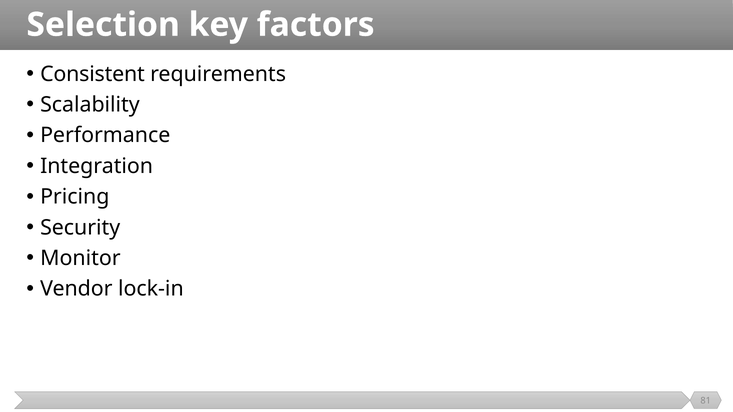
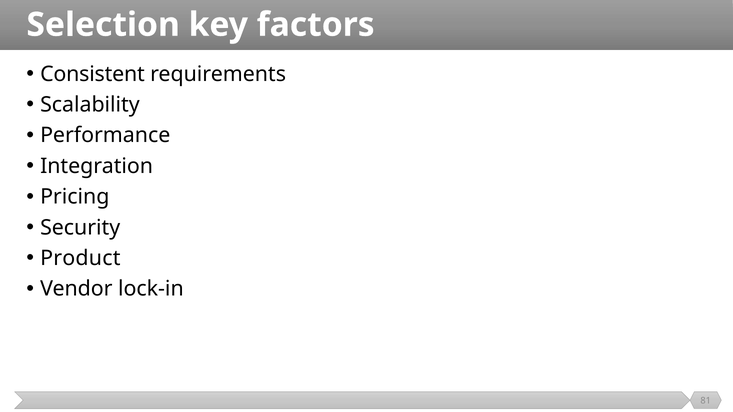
Monitor: Monitor -> Product
